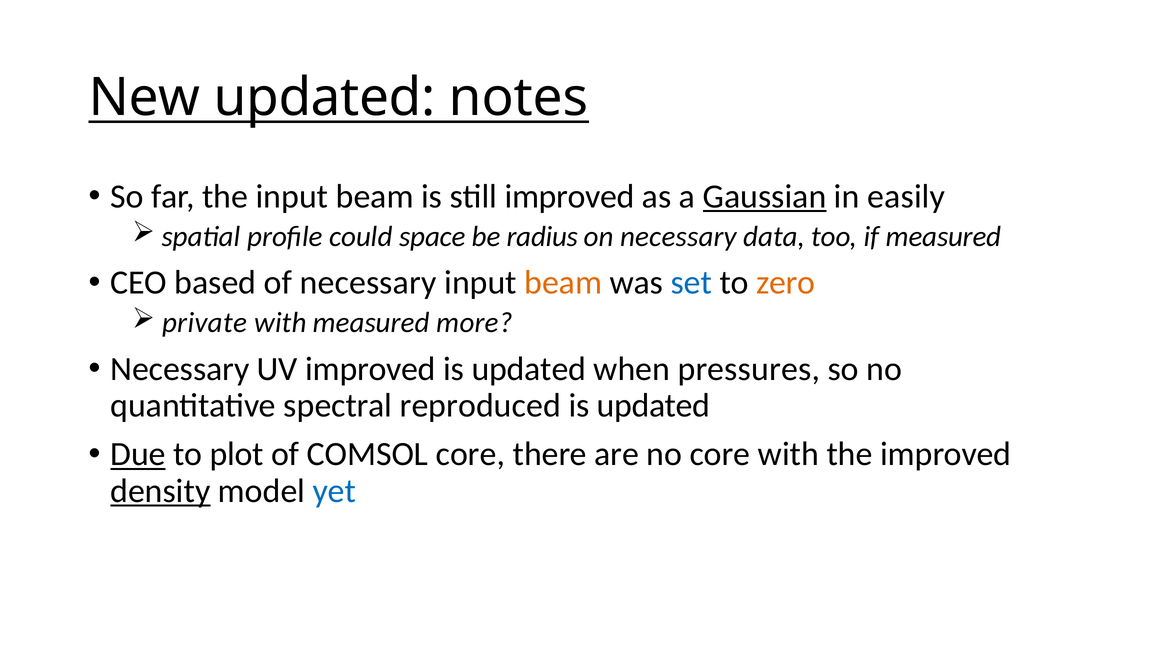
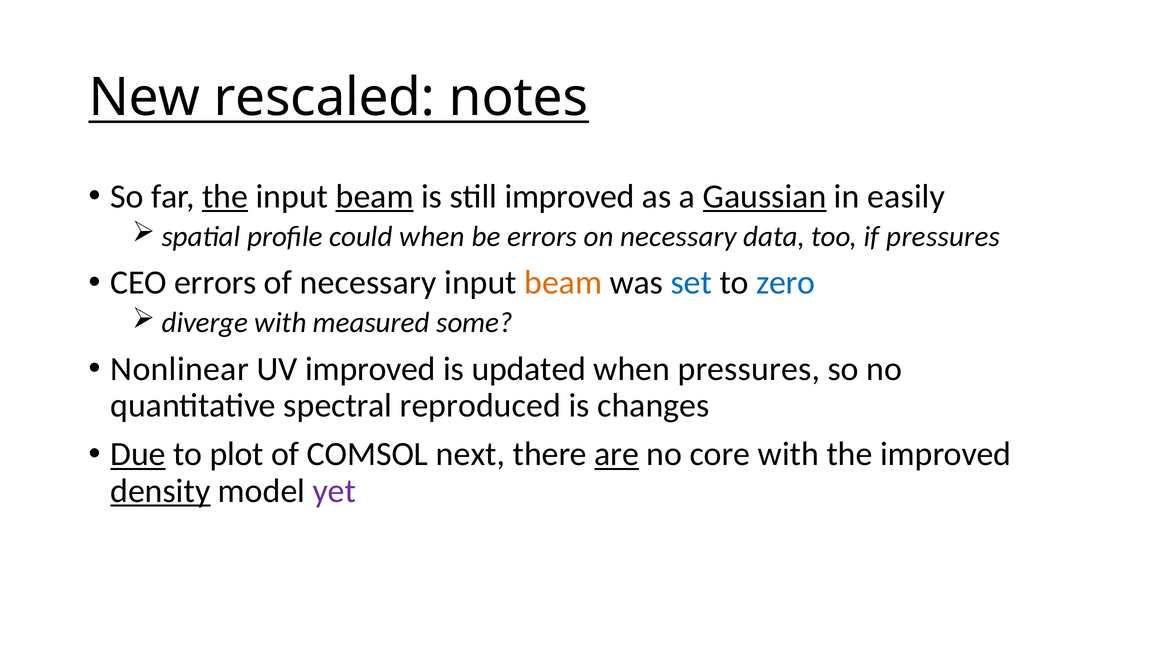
New updated: updated -> rescaled
the at (225, 196) underline: none -> present
beam at (375, 196) underline: none -> present
could space: space -> when
be radius: radius -> errors
if measured: measured -> pressures
CEO based: based -> errors
zero colour: orange -> blue
private: private -> diverge
more: more -> some
Necessary at (180, 369): Necessary -> Nonlinear
updated at (653, 405): updated -> changes
COMSOL core: core -> next
are underline: none -> present
yet colour: blue -> purple
